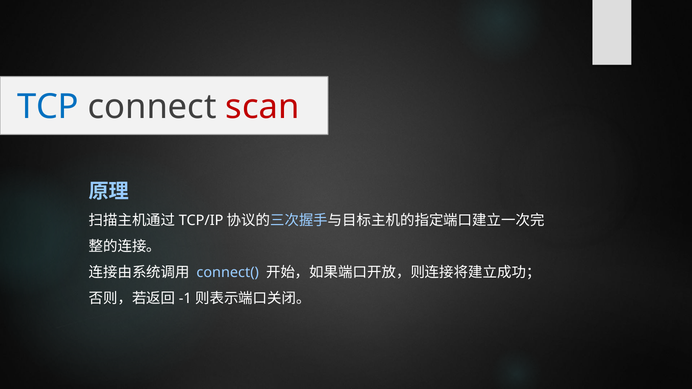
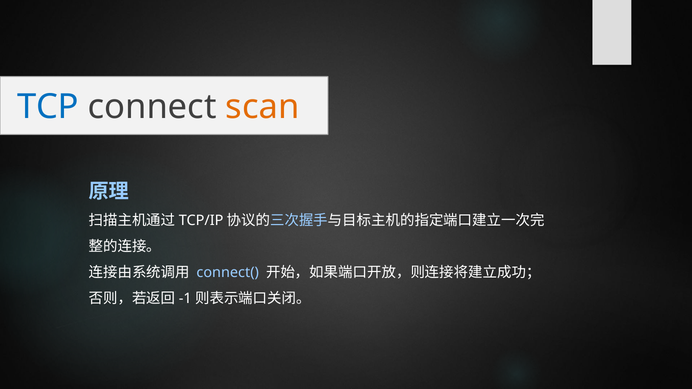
scan colour: red -> orange
